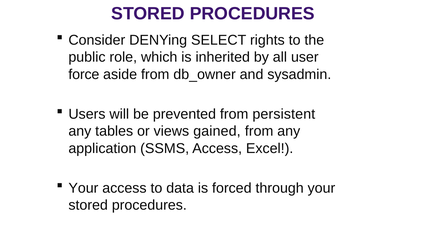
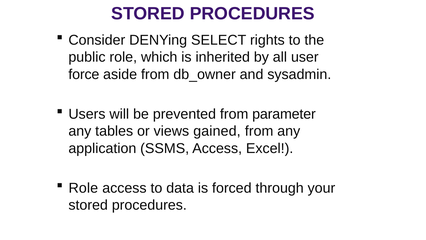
persistent: persistent -> parameter
Your at (83, 188): Your -> Role
